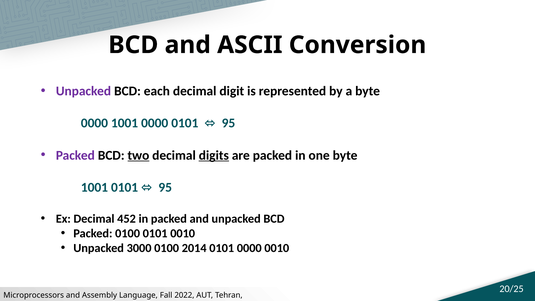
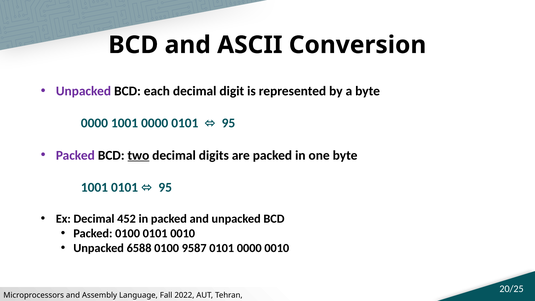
digits underline: present -> none
3000: 3000 -> 6588
2014: 2014 -> 9587
